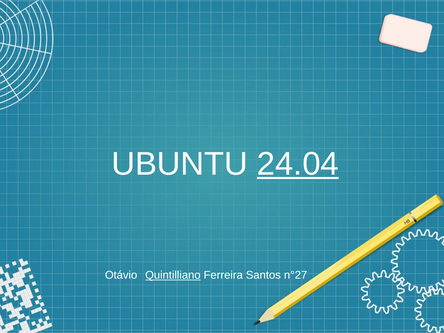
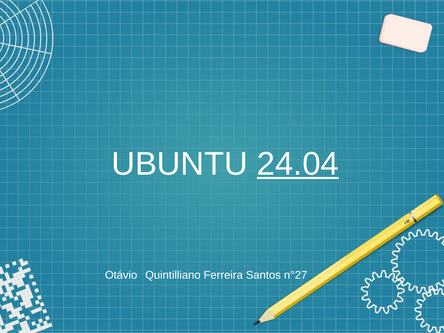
Quintilliano underline: present -> none
